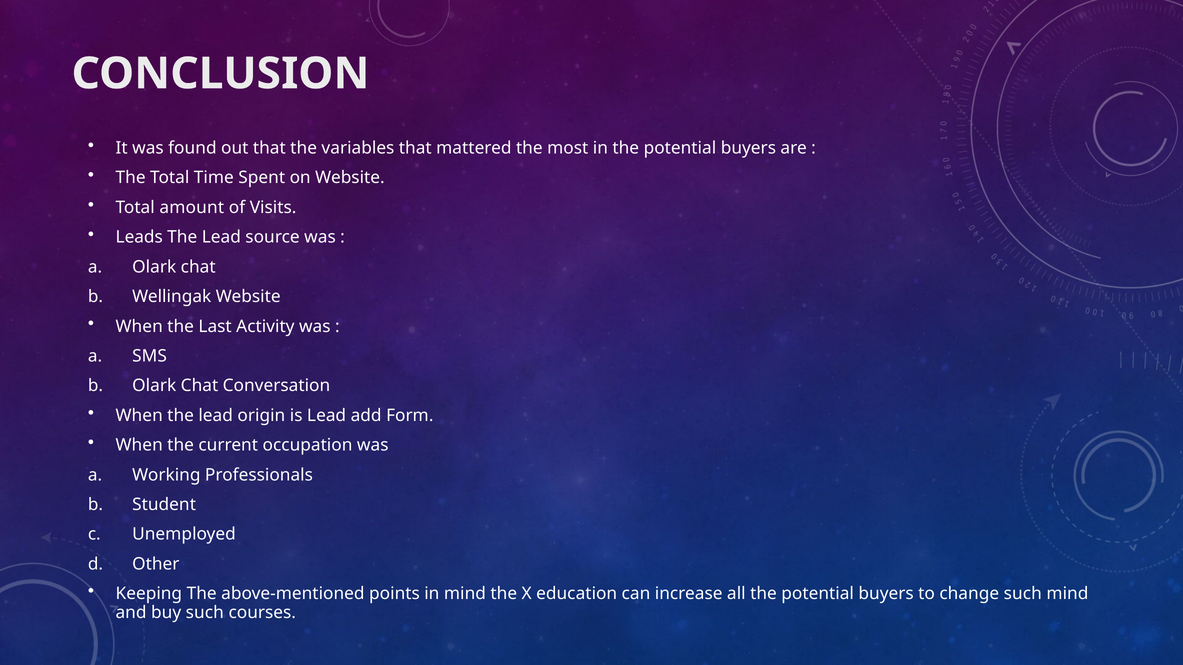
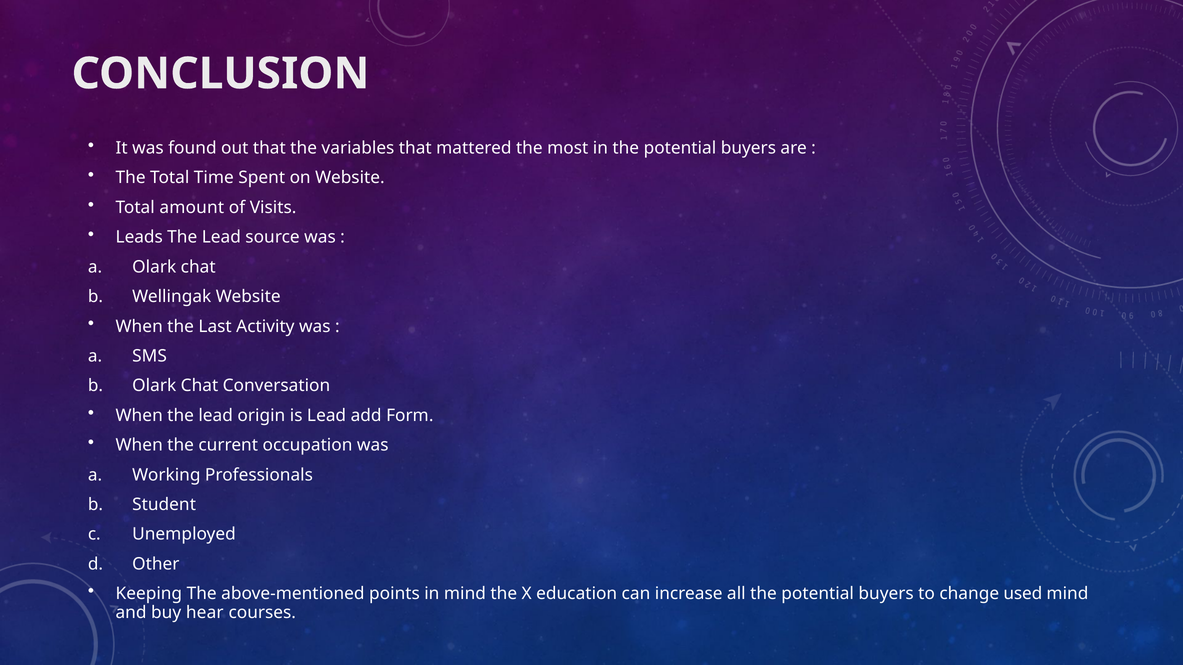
change such: such -> used
buy such: such -> hear
